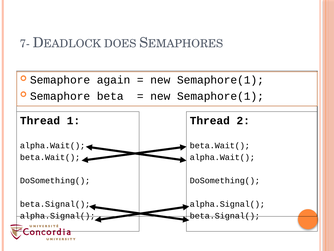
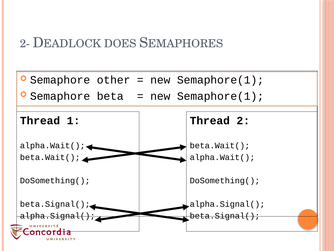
7-: 7- -> 2-
again: again -> other
